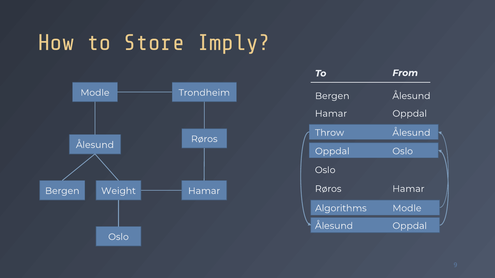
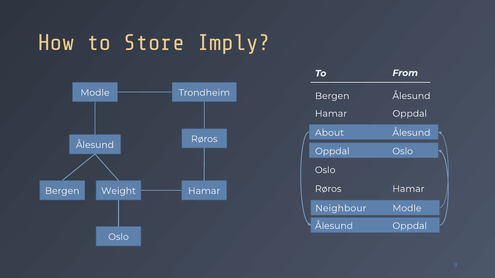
Throw: Throw -> About
Algorithms: Algorithms -> Neighbour
